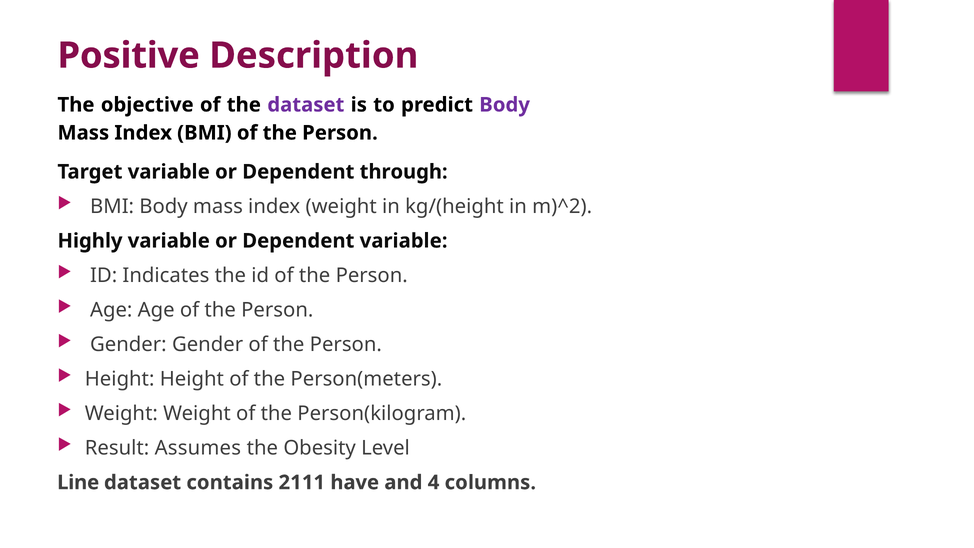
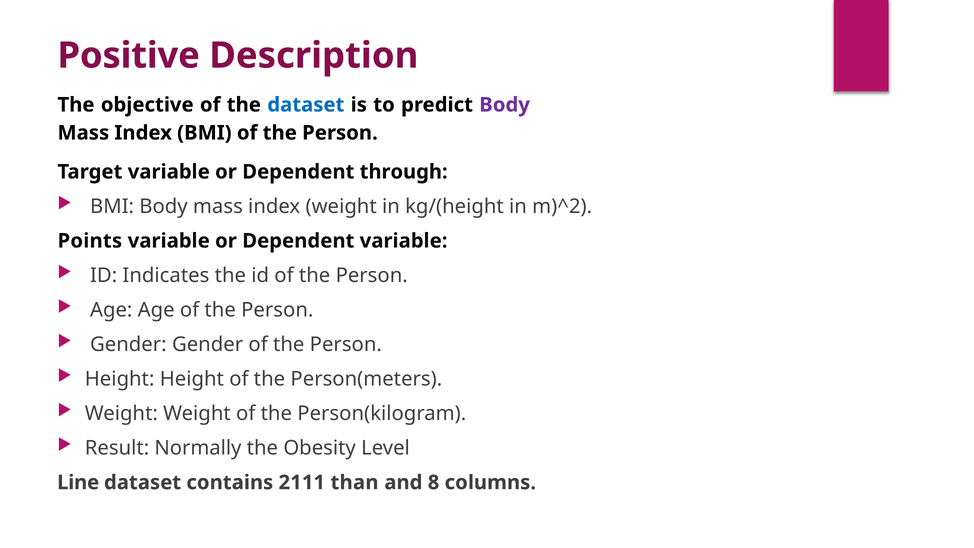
dataset at (306, 105) colour: purple -> blue
Highly: Highly -> Points
Assumes: Assumes -> Normally
have: have -> than
4: 4 -> 8
